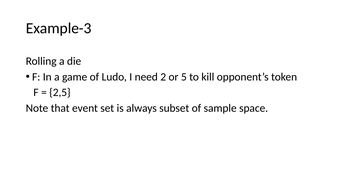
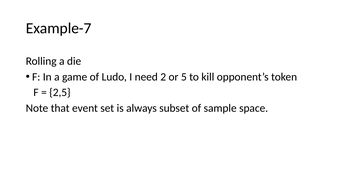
Example-3: Example-3 -> Example-7
